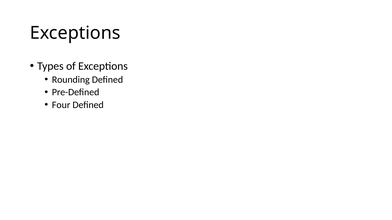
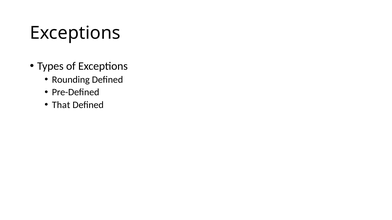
Four: Four -> That
